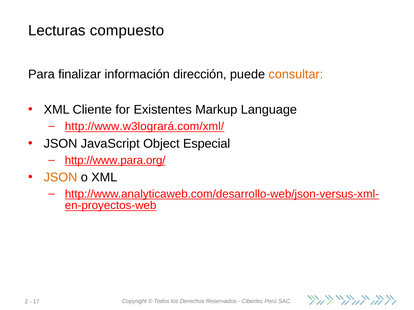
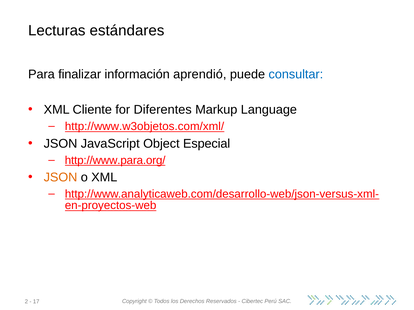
compuesto: compuesto -> estándares
dirección: dirección -> aprendió
consultar colour: orange -> blue
Existentes: Existentes -> Diferentes
http://www.w3logrará.com/xml/: http://www.w3logrará.com/xml/ -> http://www.w3objetos.com/xml/
